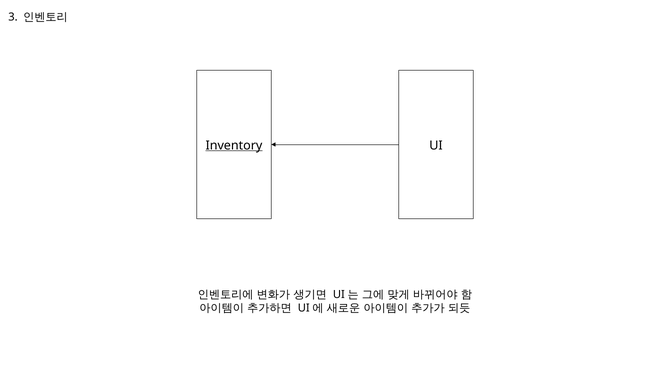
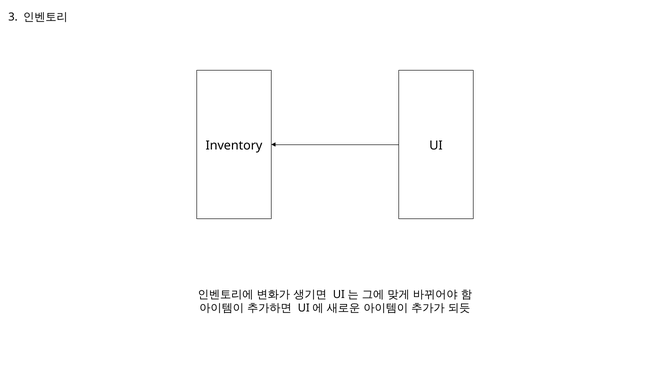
Inventory underline: present -> none
